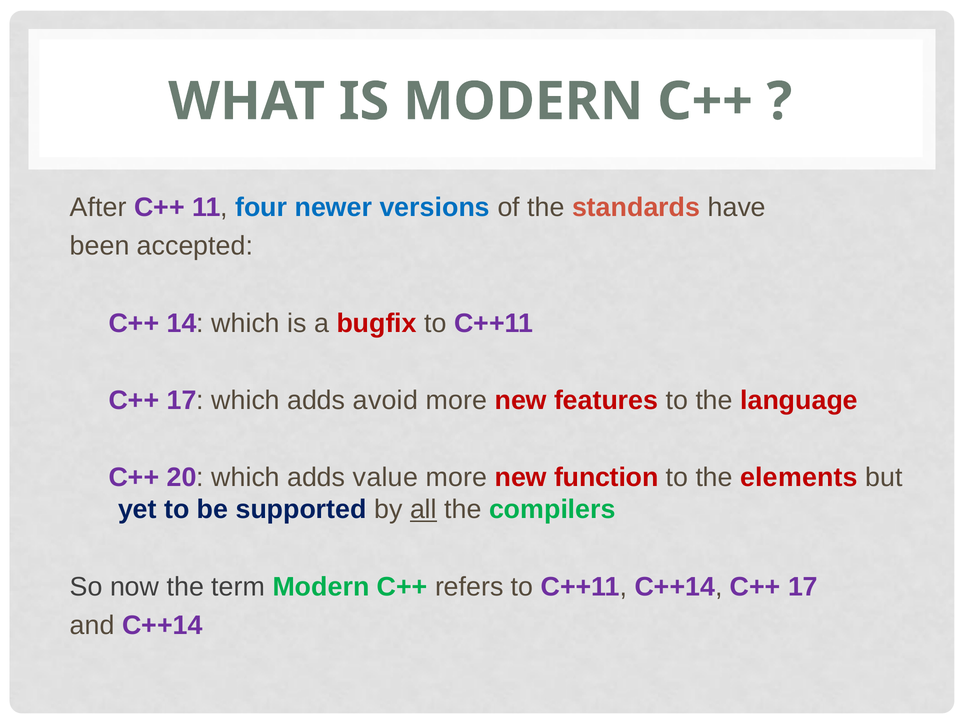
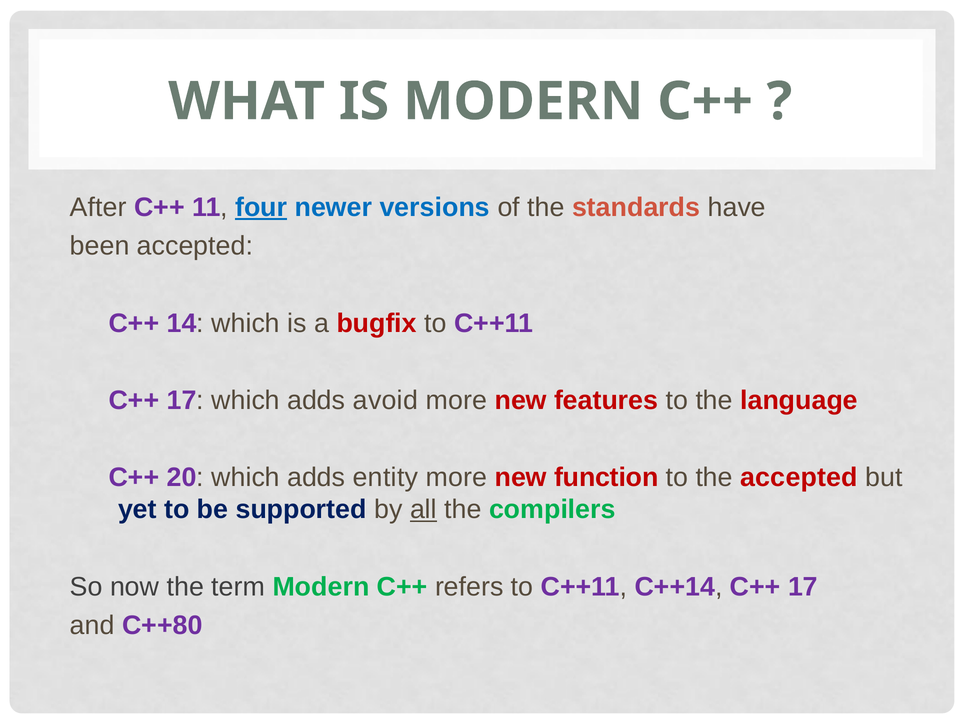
four underline: none -> present
value: value -> entity
the elements: elements -> accepted
and C++14: C++14 -> C++80
